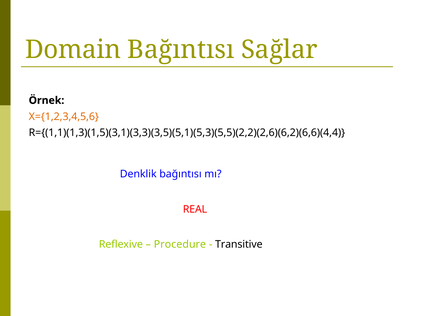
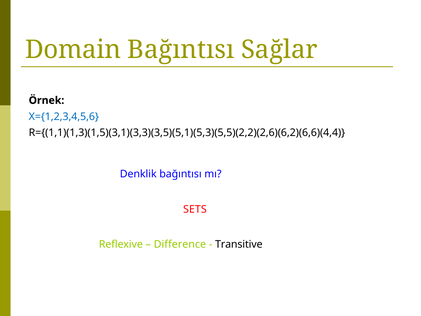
X={1,2,3,4,5,6 colour: orange -> blue
REAL: REAL -> SETS
Procedure: Procedure -> Difference
